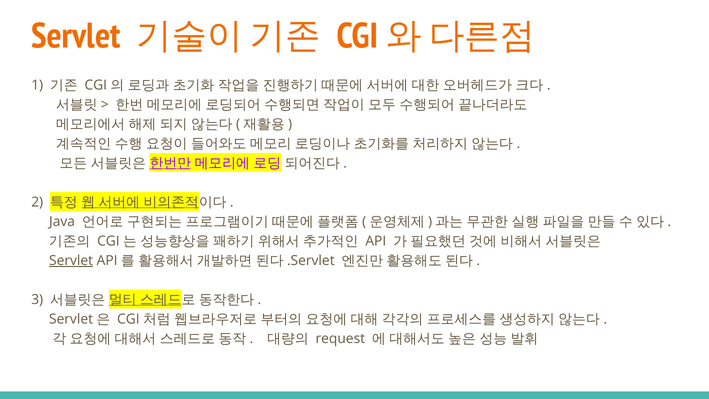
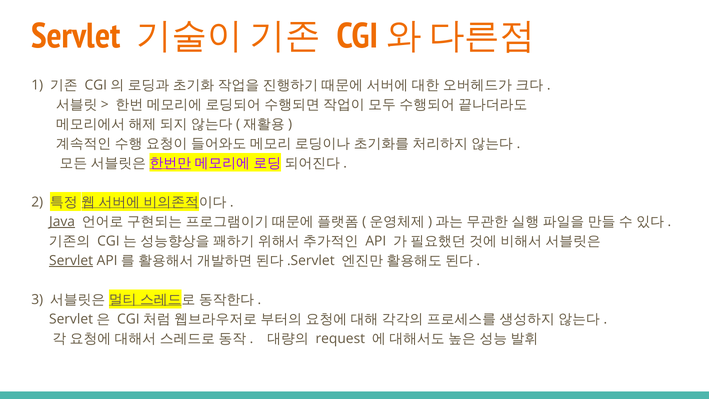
Java underline: none -> present
